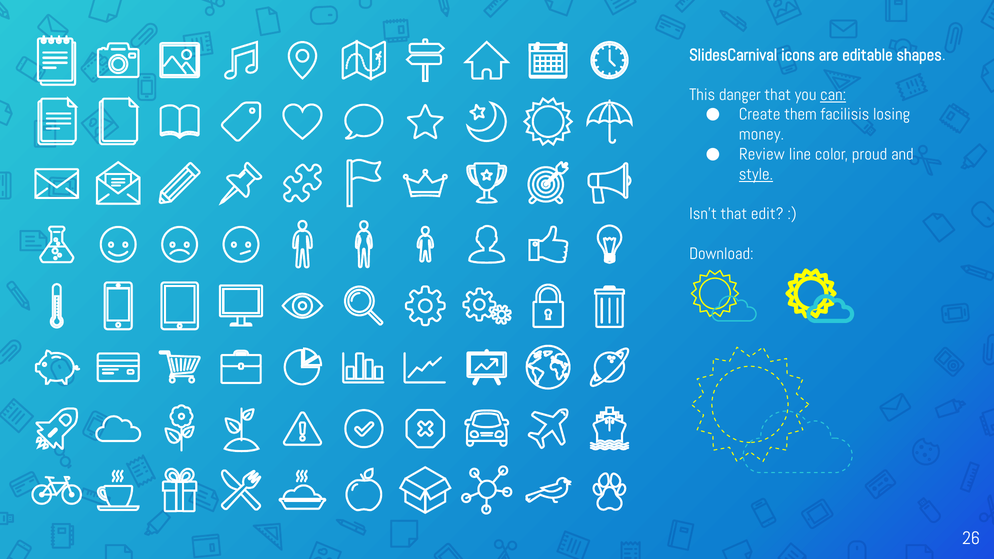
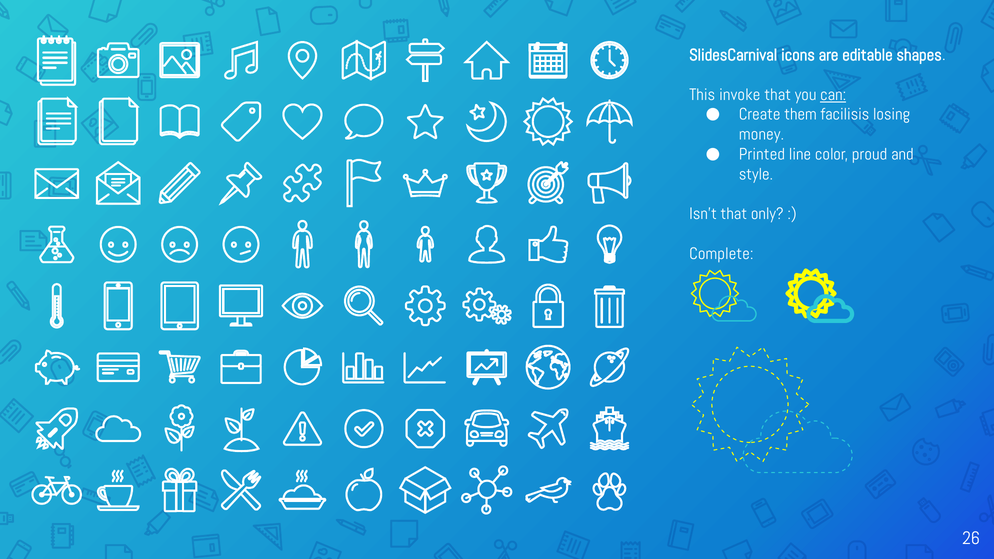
danger: danger -> invoke
Review: Review -> Printed
style underline: present -> none
edit: edit -> only
Download: Download -> Complete
